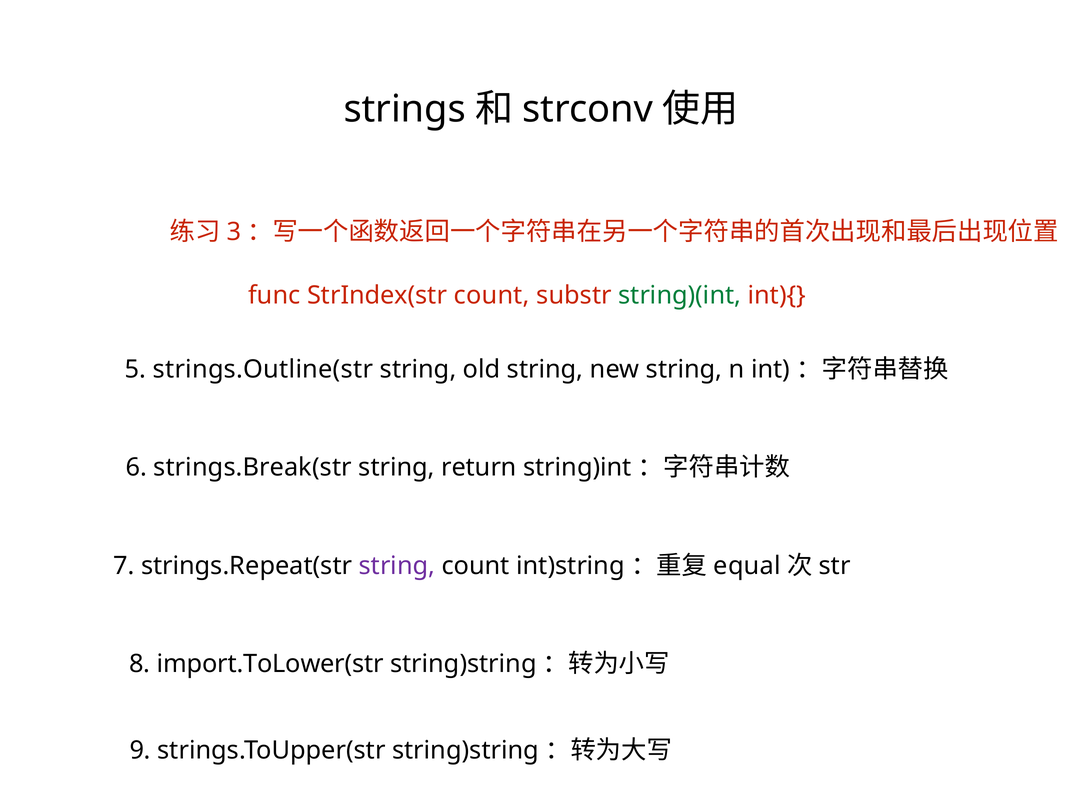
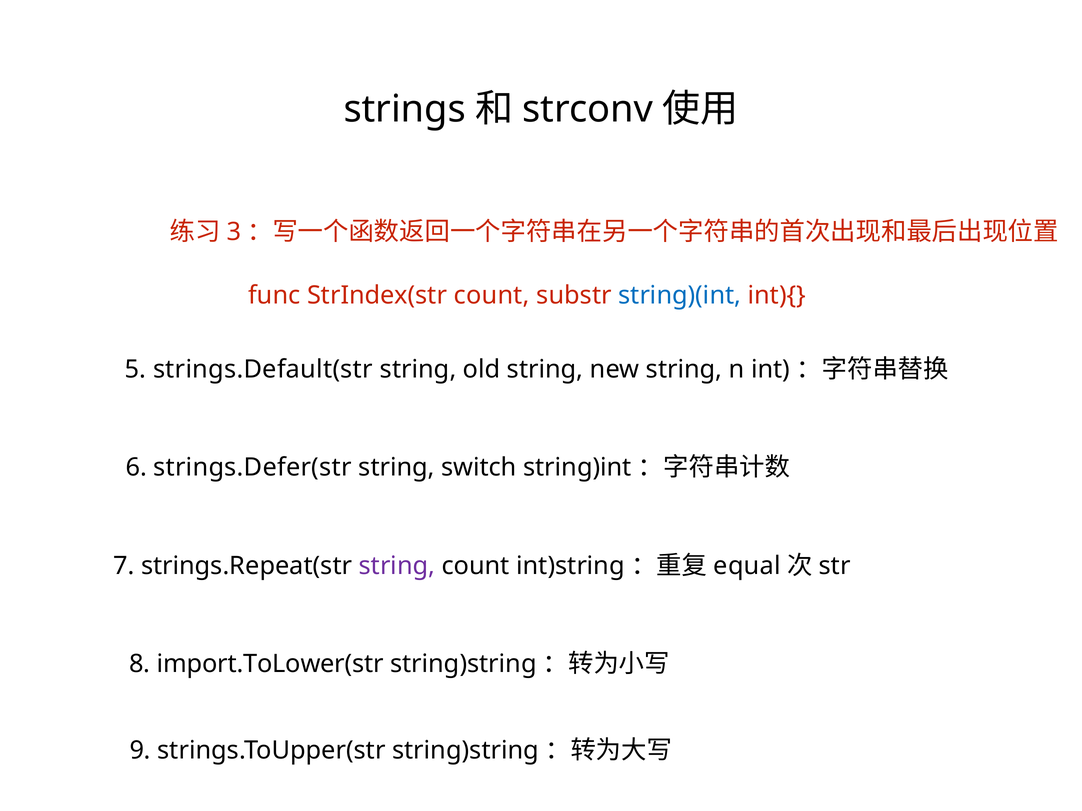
string)(int colour: green -> blue
strings.Outline(str: strings.Outline(str -> strings.Default(str
strings.Break(str: strings.Break(str -> strings.Defer(str
return: return -> switch
